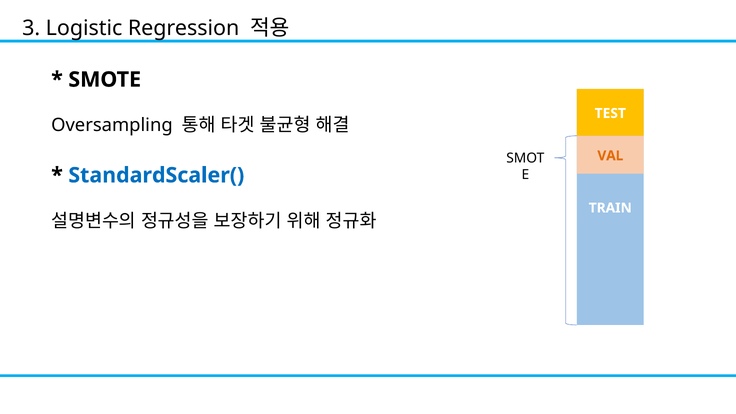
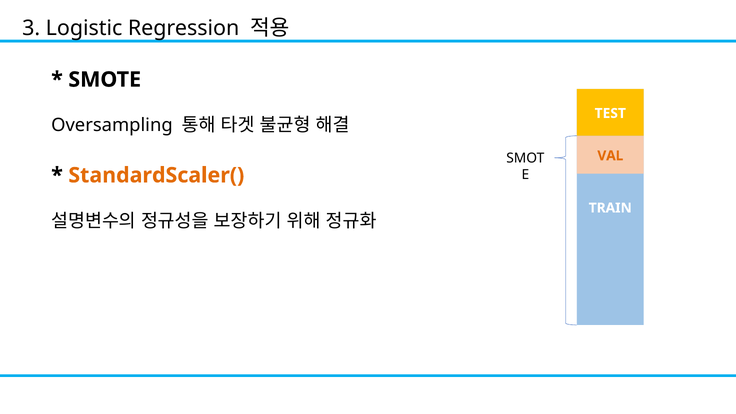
StandardScaler( colour: blue -> orange
